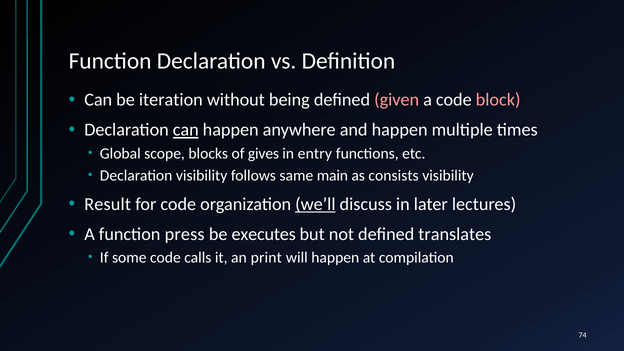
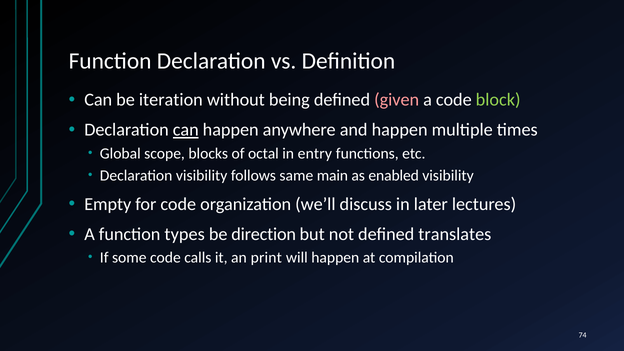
block colour: pink -> light green
gives: gives -> octal
consists: consists -> enabled
Result: Result -> Empty
we’ll underline: present -> none
press: press -> types
executes: executes -> direction
